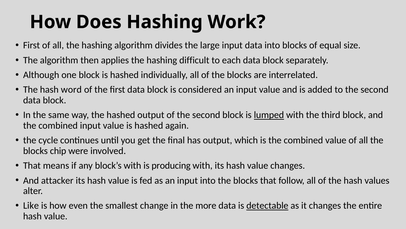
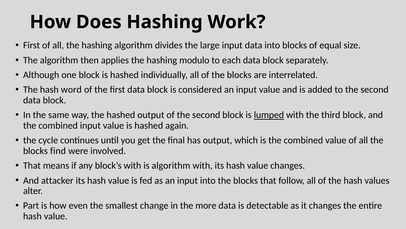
difficult: difficult -> modulo
chip: chip -> find
is producing: producing -> algorithm
Like: Like -> Part
detectable underline: present -> none
